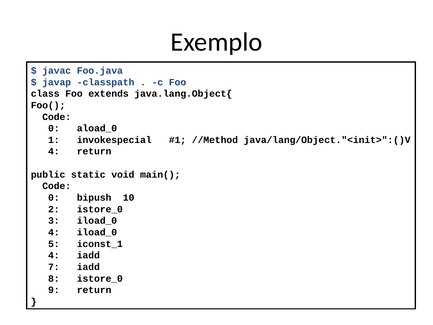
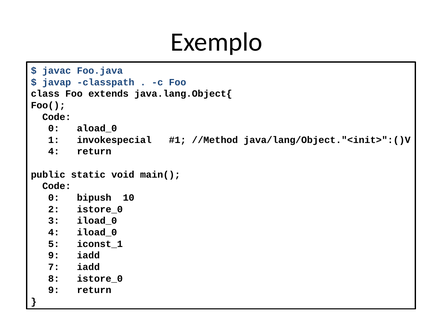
4 at (54, 255): 4 -> 9
